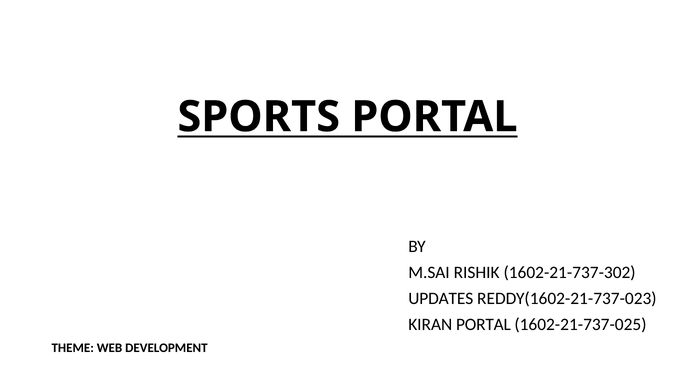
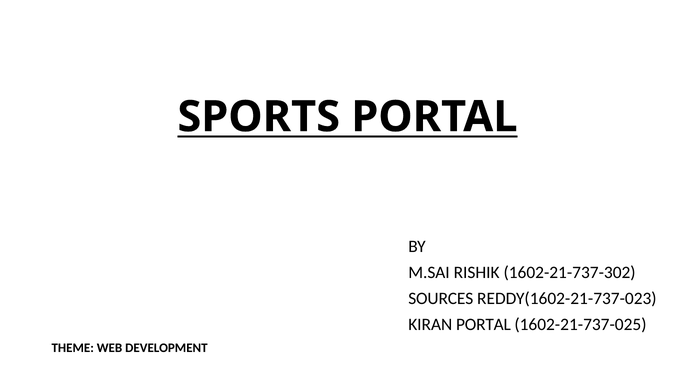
UPDATES: UPDATES -> SOURCES
